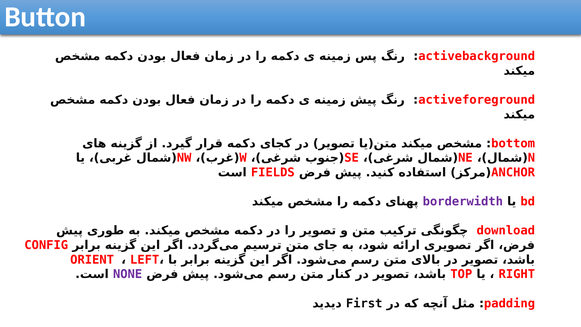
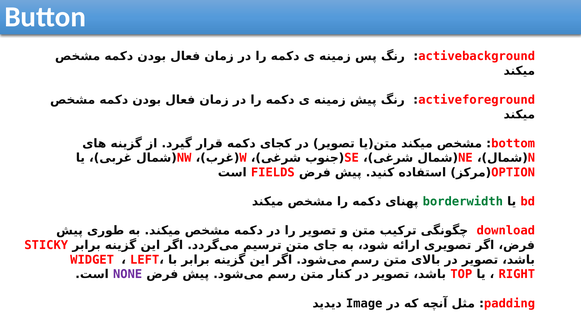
ANCHOR: ANCHOR -> OPTION
borderwidth colour: purple -> green
CONFIG: CONFIG -> STICKY
ORIENT: ORIENT -> WIDGET
First: First -> Image
